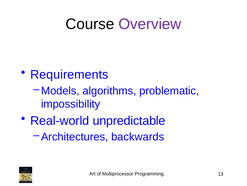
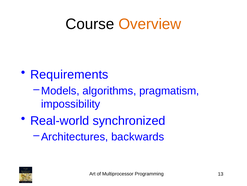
Overview colour: purple -> orange
problematic: problematic -> pragmatism
unpredictable: unpredictable -> synchronized
